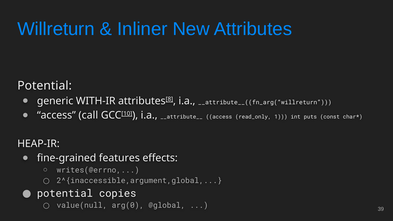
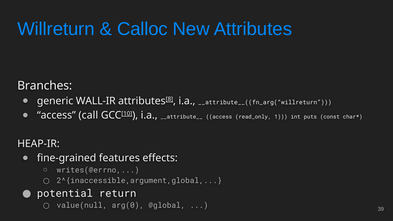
Inliner: Inliner -> Calloc
Potential at (45, 86): Potential -> Branches
WITH-IR: WITH-IR -> WALL-IR
copies: copies -> return
